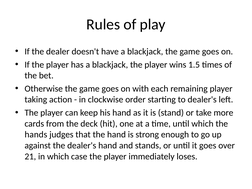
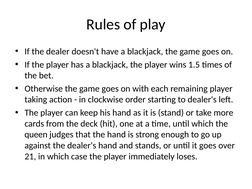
hands: hands -> queen
